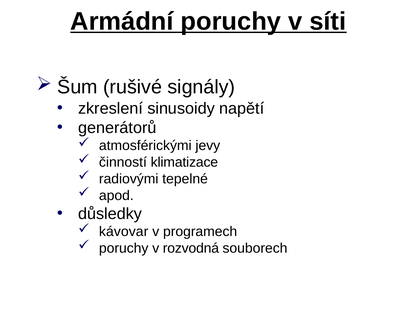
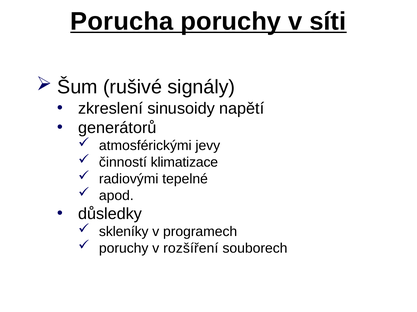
Armádní: Armádní -> Porucha
kávovar: kávovar -> skleníky
rozvodná: rozvodná -> rozšíření
